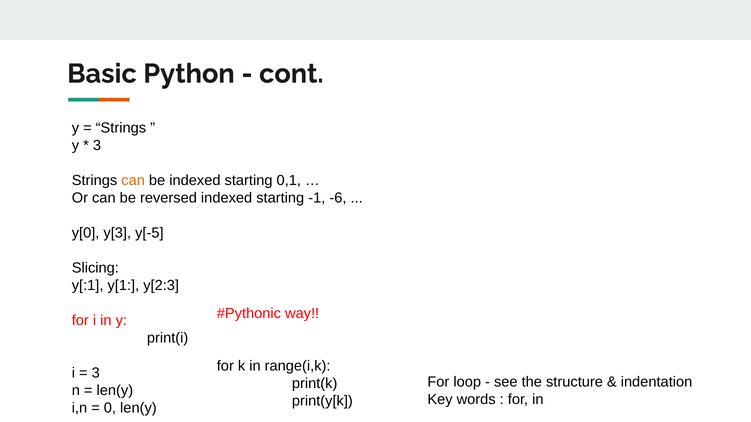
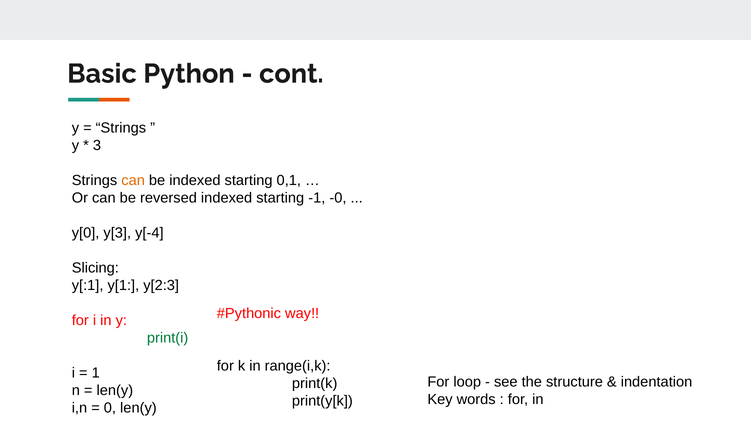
-6: -6 -> -0
y[-5: y[-5 -> y[-4
print(i colour: black -> green
3 at (96, 373): 3 -> 1
